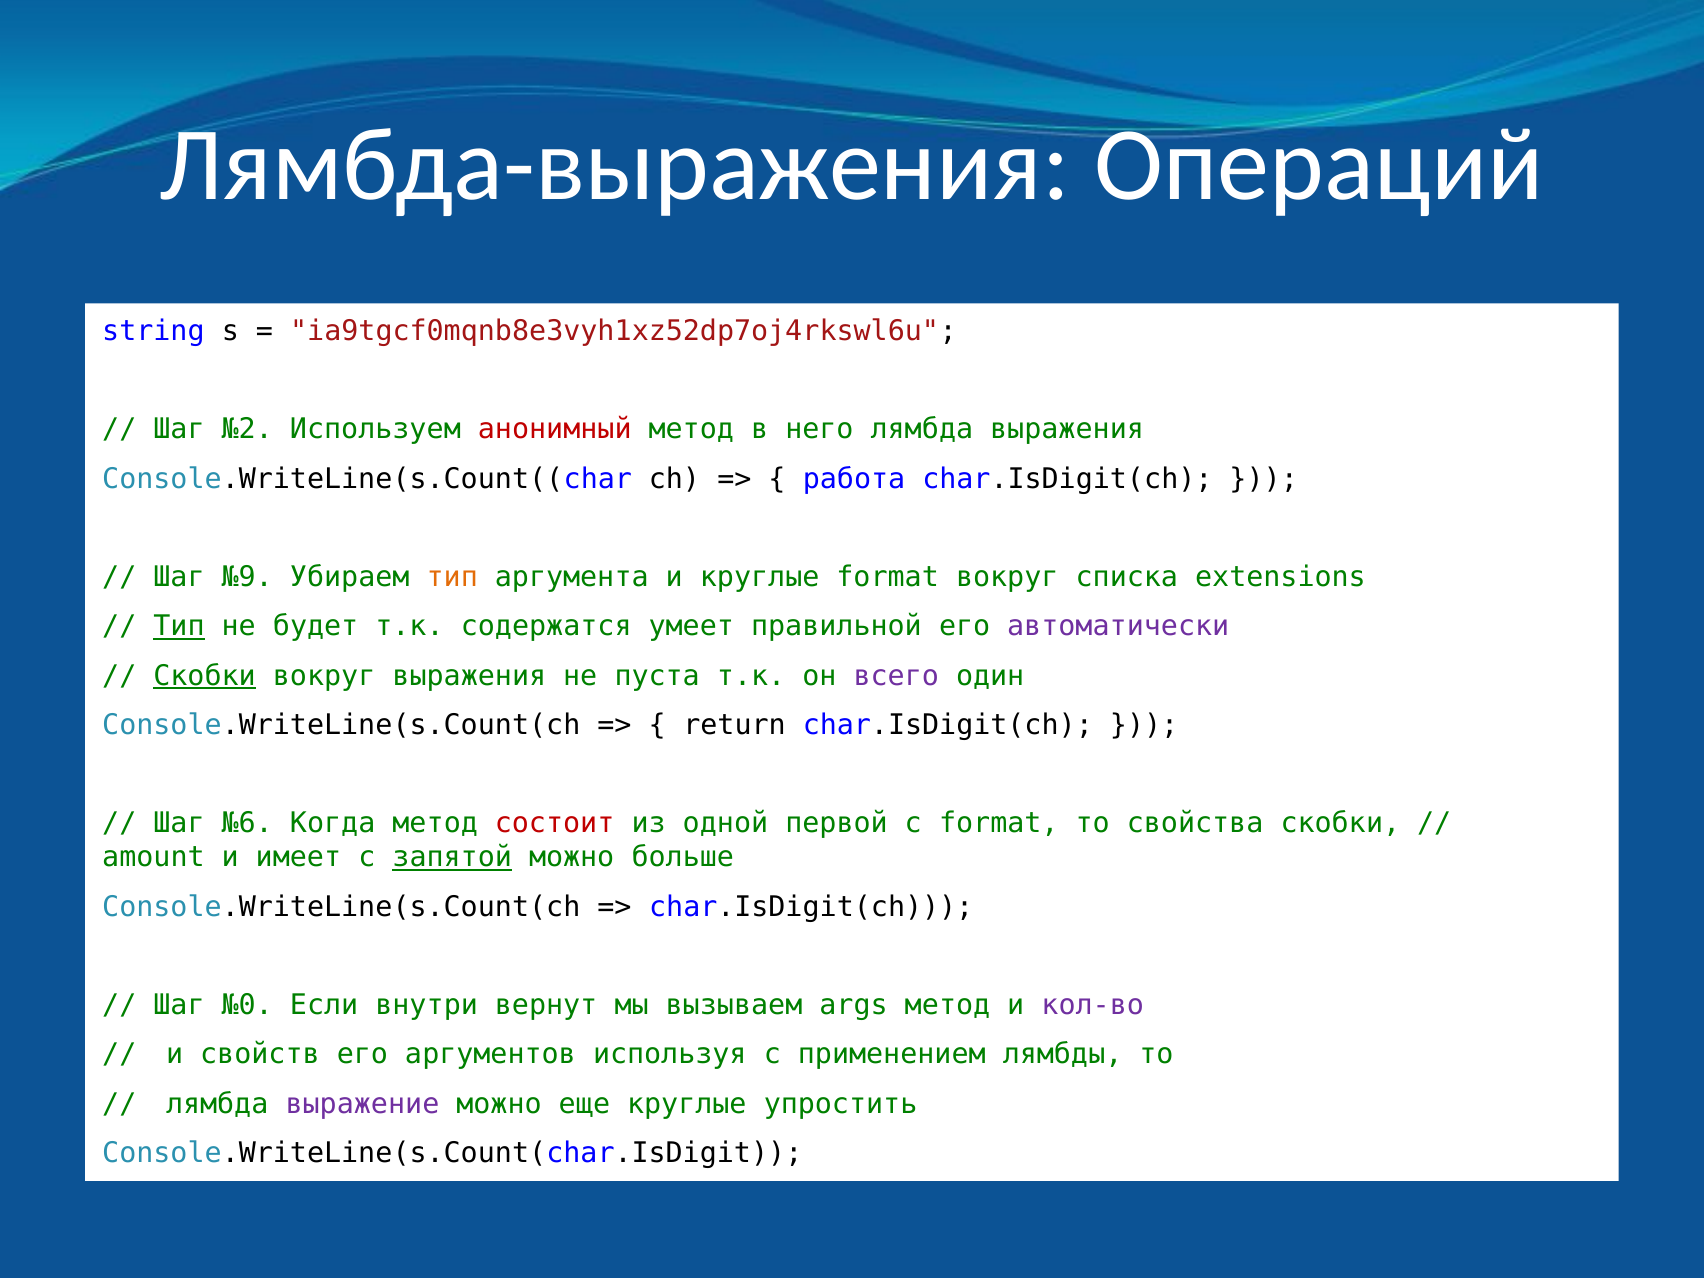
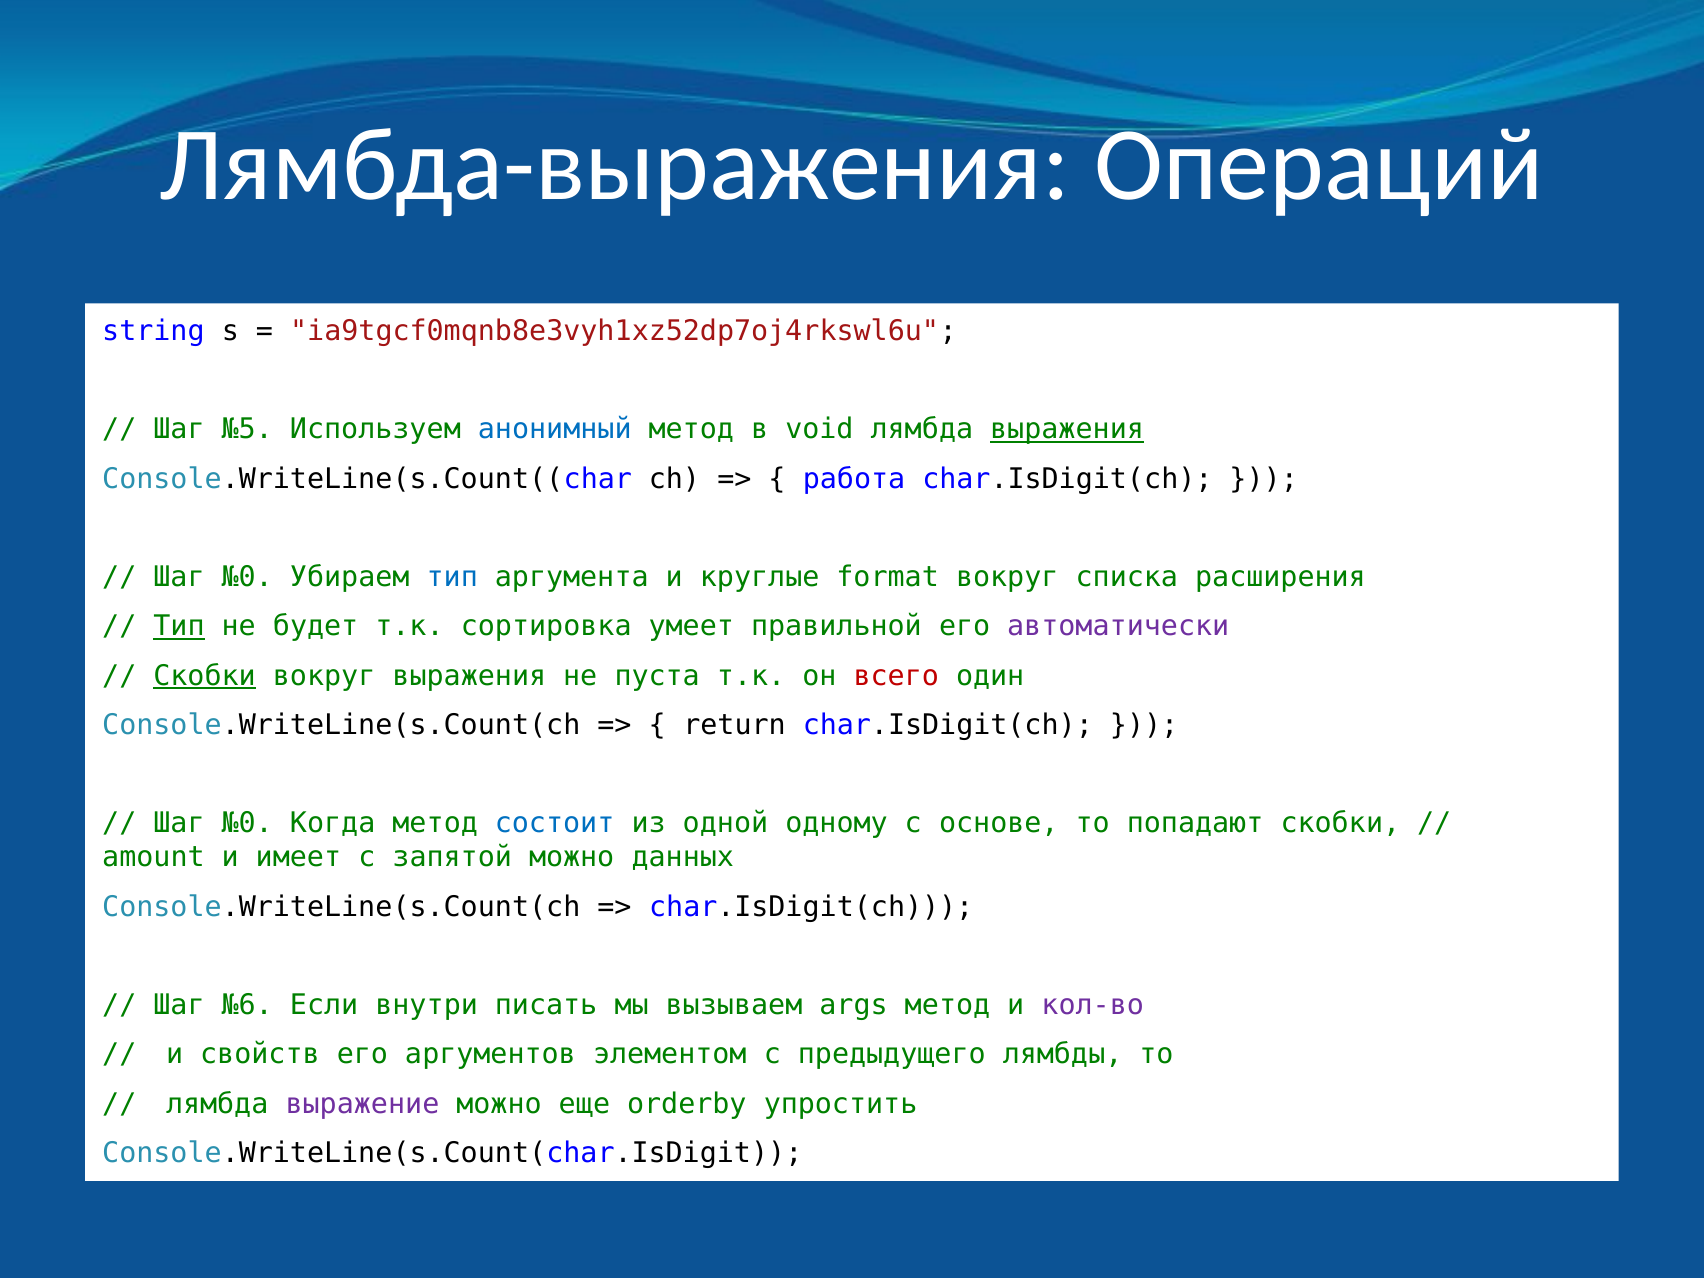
№2: №2 -> №5
анонимный colour: red -> blue
него: него -> void
выражения at (1067, 430) underline: none -> present
№9 at (247, 577): №9 -> №0
тип at (452, 577) colour: orange -> blue
extensions: extensions -> расширения
содержатся: содержатся -> сортировка
всего colour: purple -> red
№6 at (247, 823): №6 -> №0
состоит colour: red -> blue
первой: первой -> одному
с format: format -> основе
свойства: свойства -> попадают
запятой underline: present -> none
больше: больше -> данных
№0: №0 -> №6
вернут: вернут -> писать
используя: используя -> элементом
применением: применением -> предыдущего
еще круглые: круглые -> orderby
